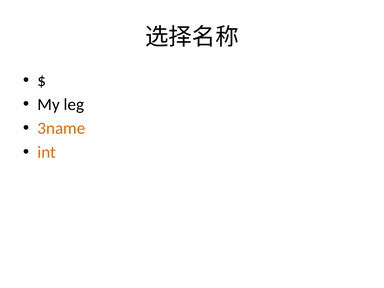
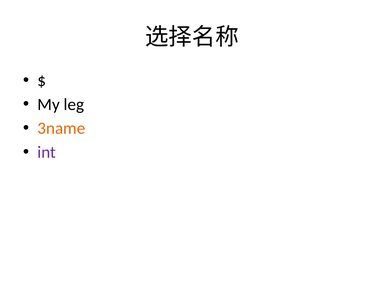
int colour: orange -> purple
